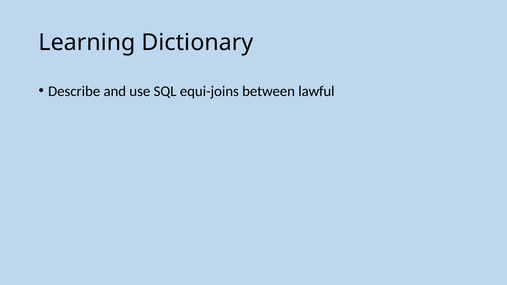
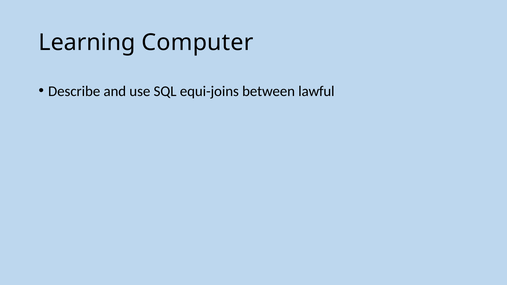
Dictionary: Dictionary -> Computer
